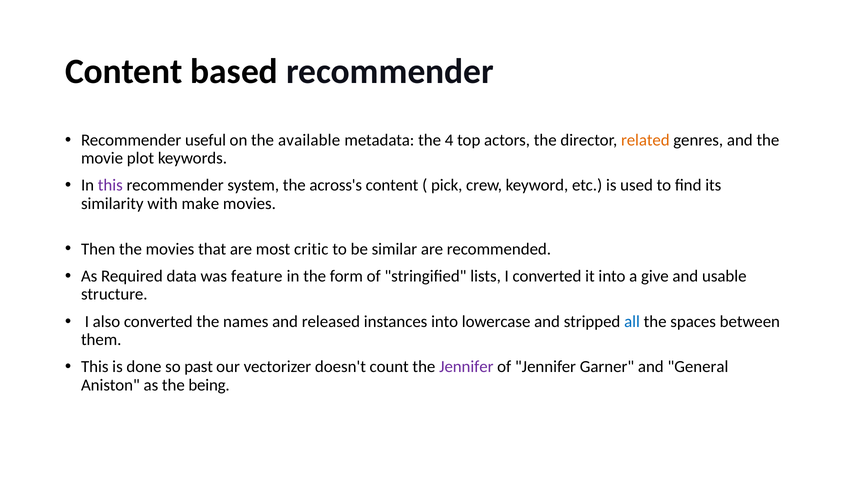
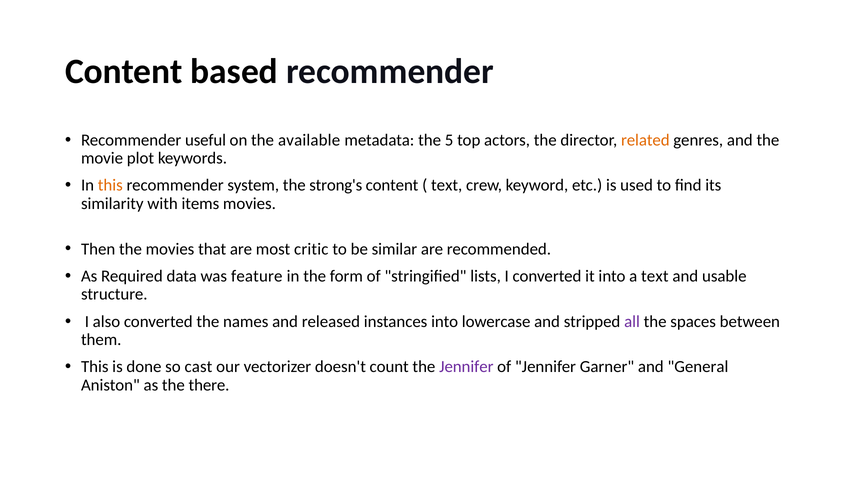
4: 4 -> 5
this at (110, 185) colour: purple -> orange
across's: across's -> strong's
pick at (447, 185): pick -> text
make: make -> items
a give: give -> text
all colour: blue -> purple
past: past -> cast
being: being -> there
